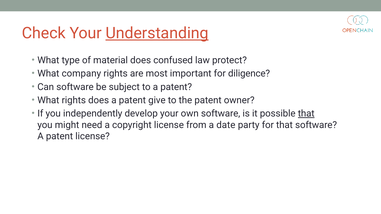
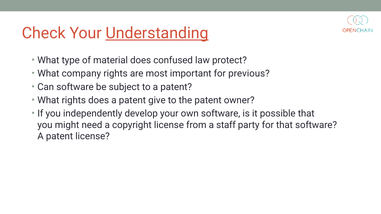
diligence: diligence -> previous
that at (306, 114) underline: present -> none
date: date -> staff
